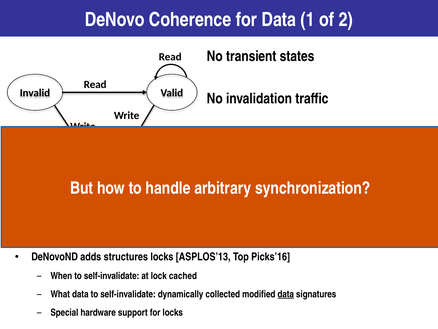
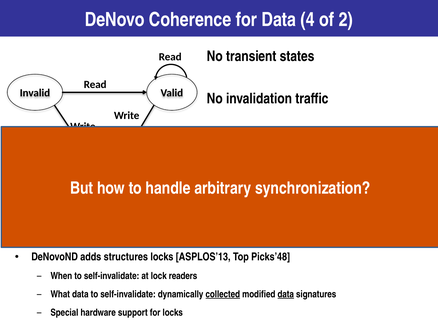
1: 1 -> 4
Picks’16: Picks’16 -> Picks’48
cached: cached -> readers
collected underline: none -> present
